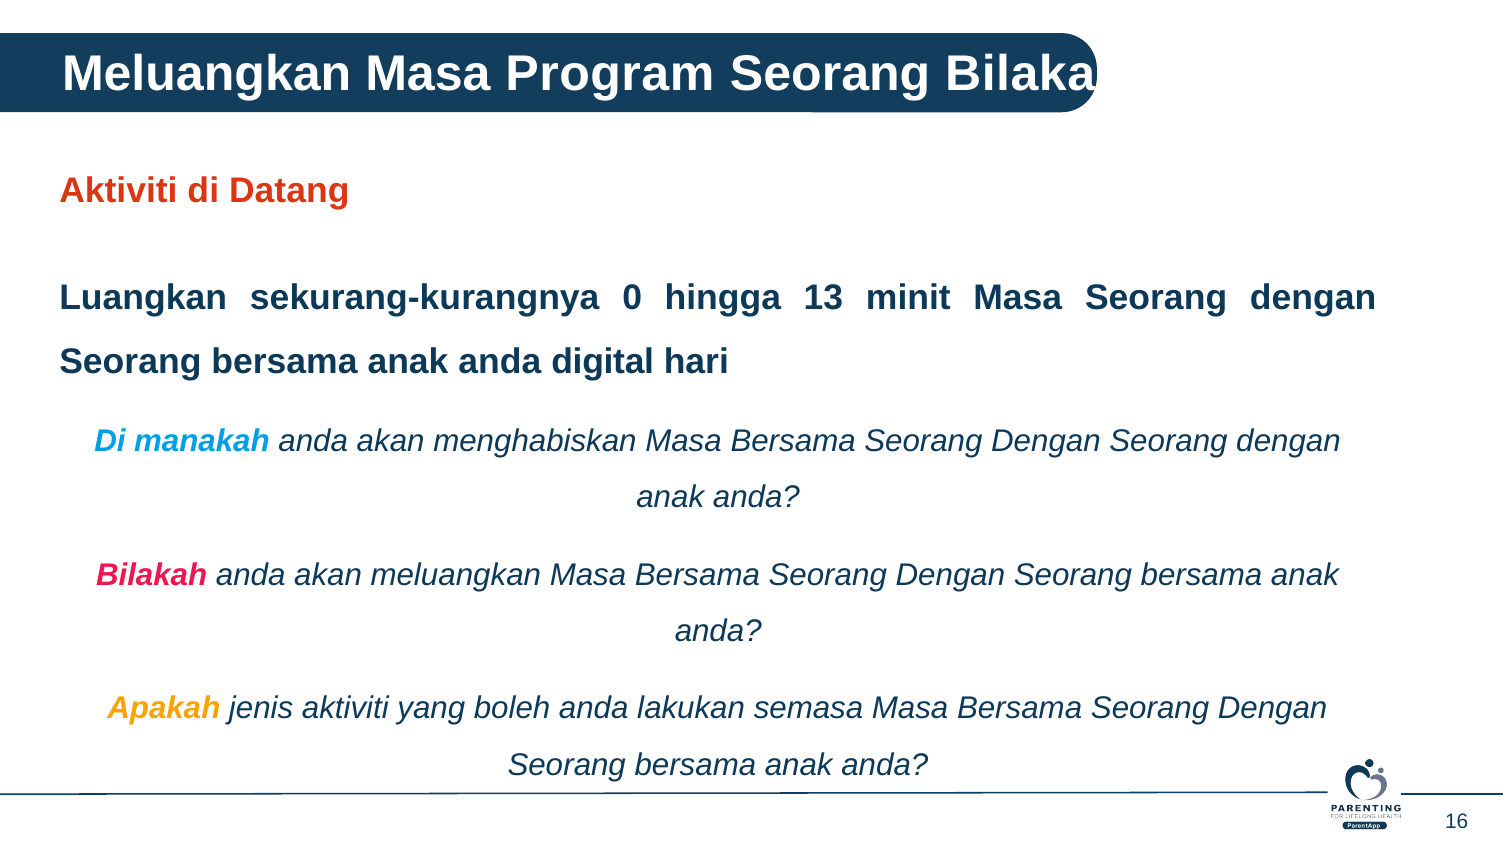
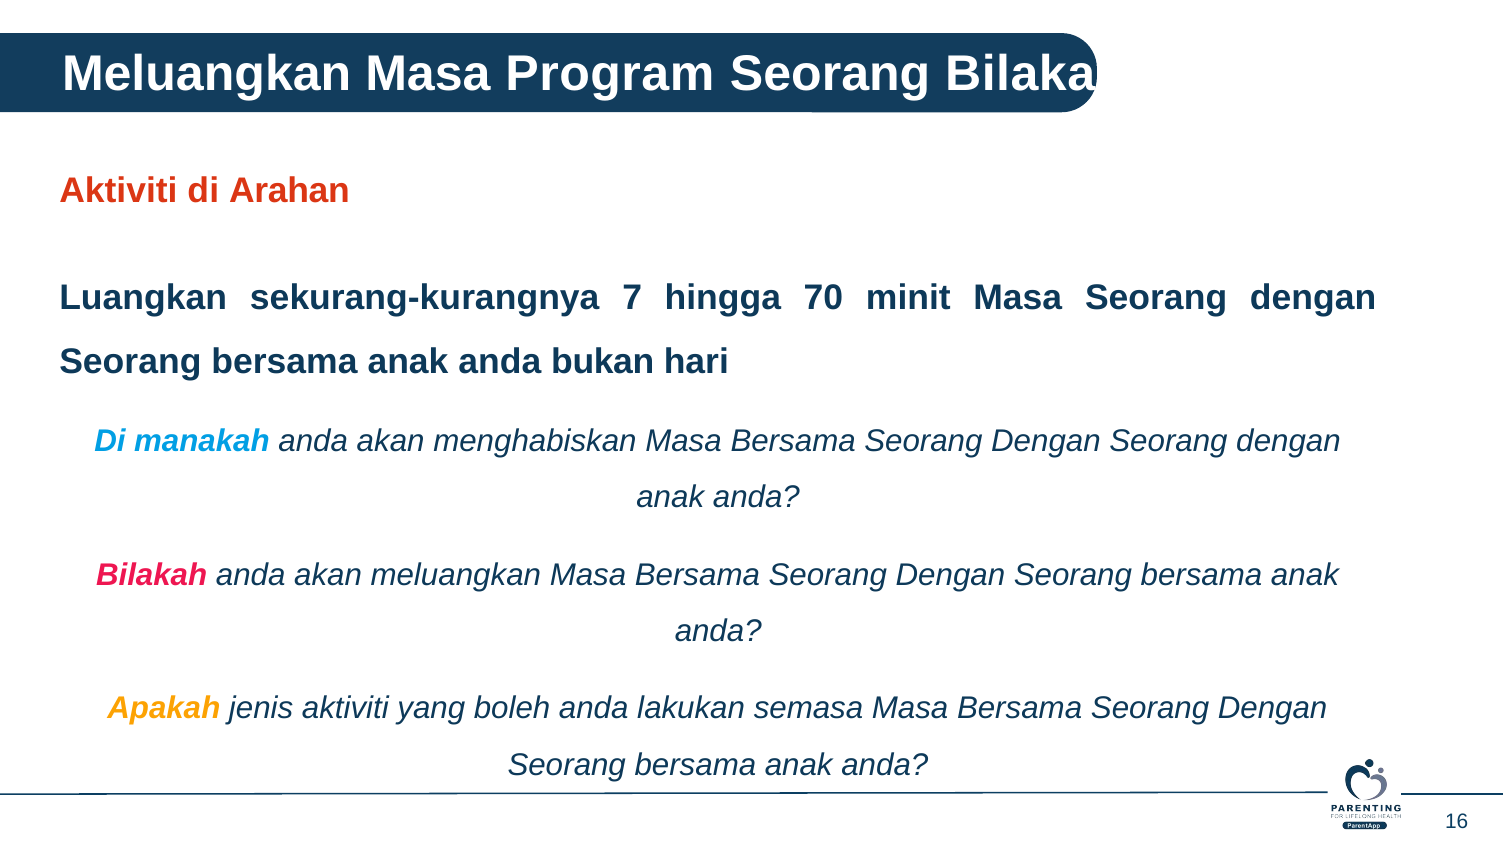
Datang: Datang -> Arahan
0: 0 -> 7
13: 13 -> 70
digital: digital -> bukan
